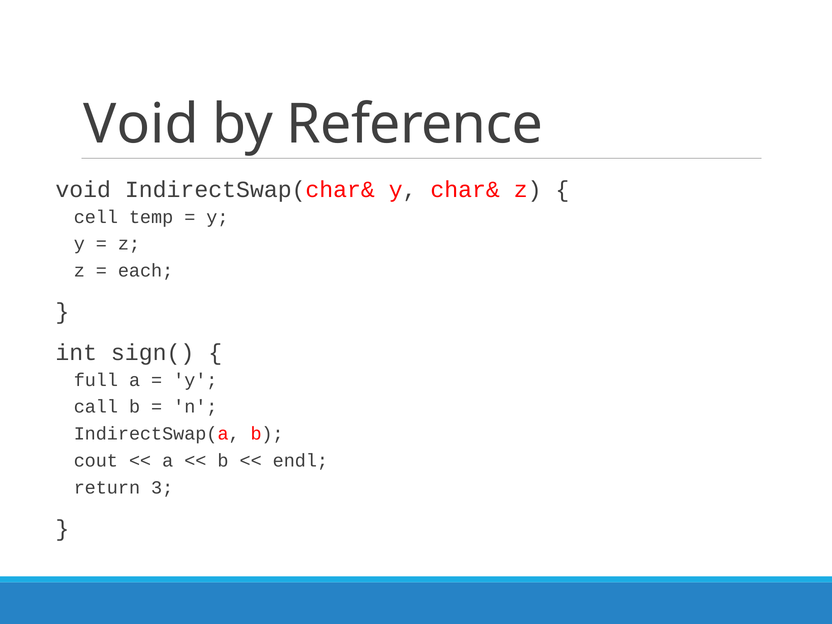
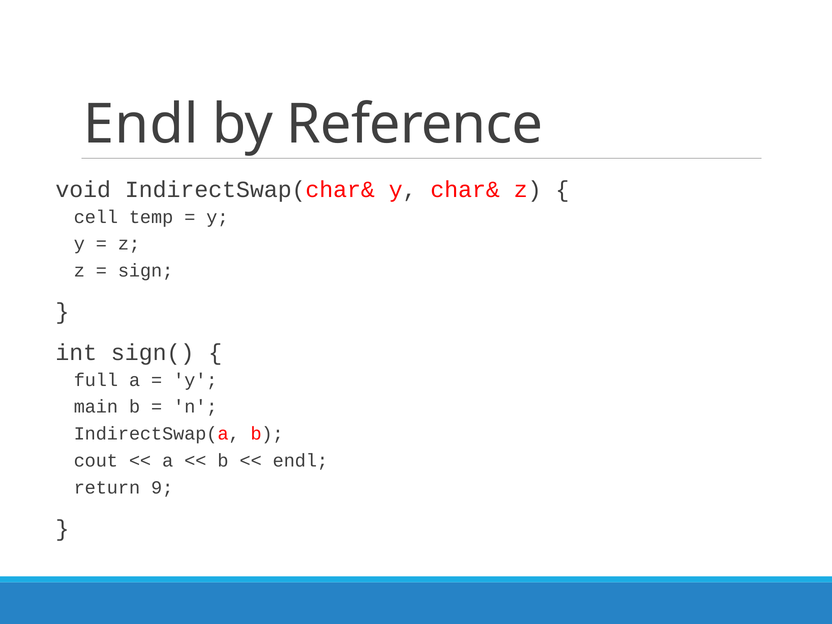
Void at (141, 124): Void -> Endl
each: each -> sign
call: call -> main
3: 3 -> 9
